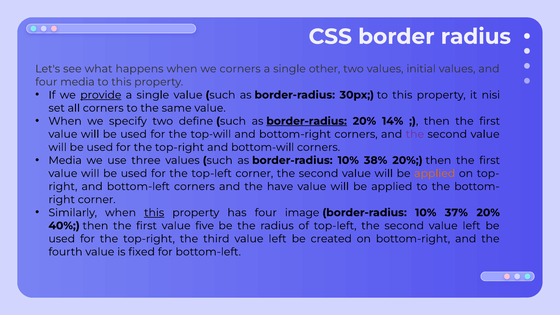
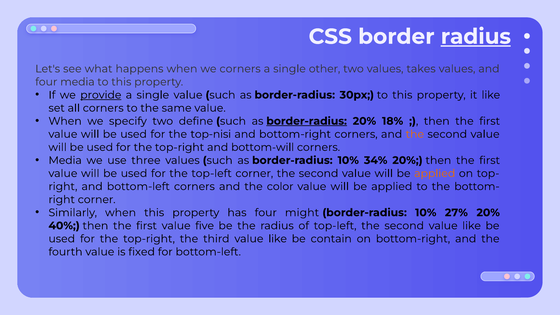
radius at (476, 37) underline: none -> present
initial: initial -> takes
it nisi: nisi -> like
14%: 14% -> 18%
top-will: top-will -> top-nisi
the at (415, 134) colour: purple -> orange
38%: 38% -> 34%
have: have -> color
this at (154, 213) underline: present -> none
image: image -> might
37%: 37% -> 27%
second value left: left -> like
third value left: left -> like
created: created -> contain
